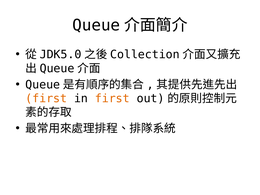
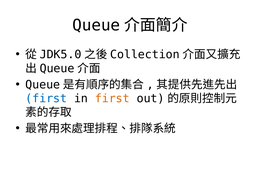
first at (46, 98) colour: orange -> blue
